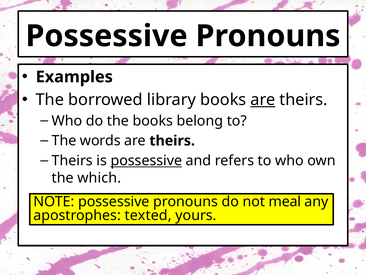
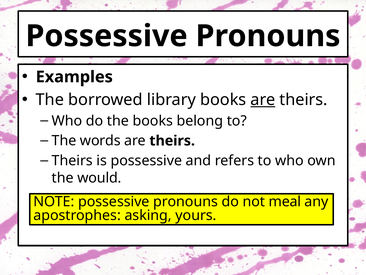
possessive at (146, 160) underline: present -> none
which: which -> would
texted: texted -> asking
